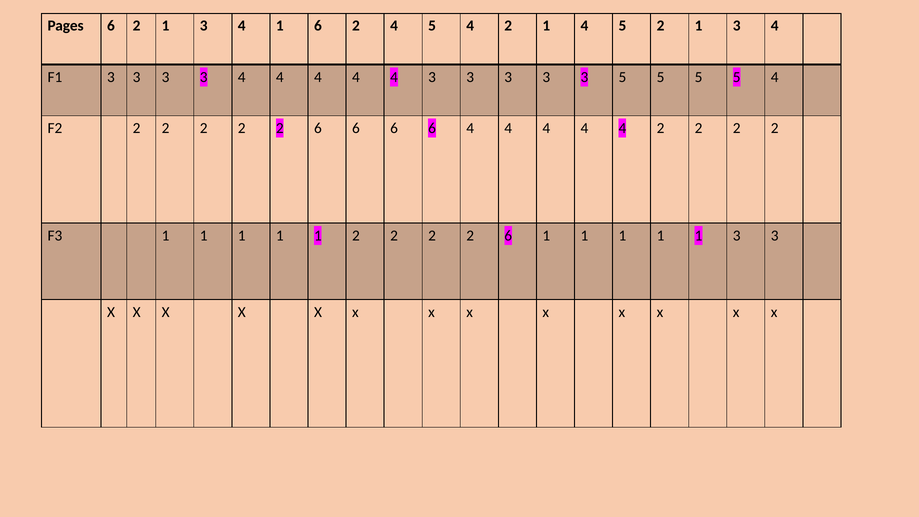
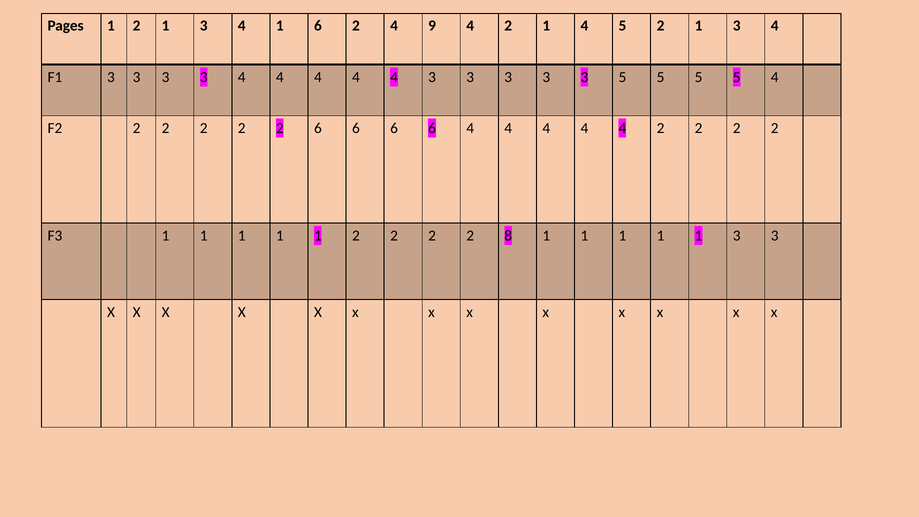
Pages 6: 6 -> 1
2 4 5: 5 -> 9
6 at (508, 236): 6 -> 8
